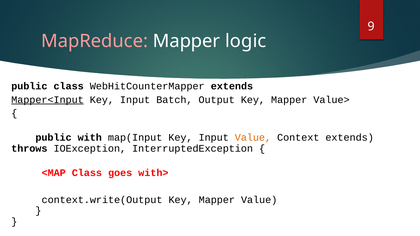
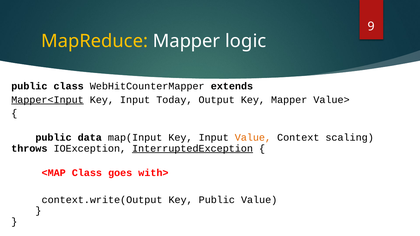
MapReduce colour: pink -> yellow
Batch: Batch -> Today
with: with -> data
Context extends: extends -> scaling
InterruptedException underline: none -> present
context.write(Output Key Mapper: Mapper -> Public
